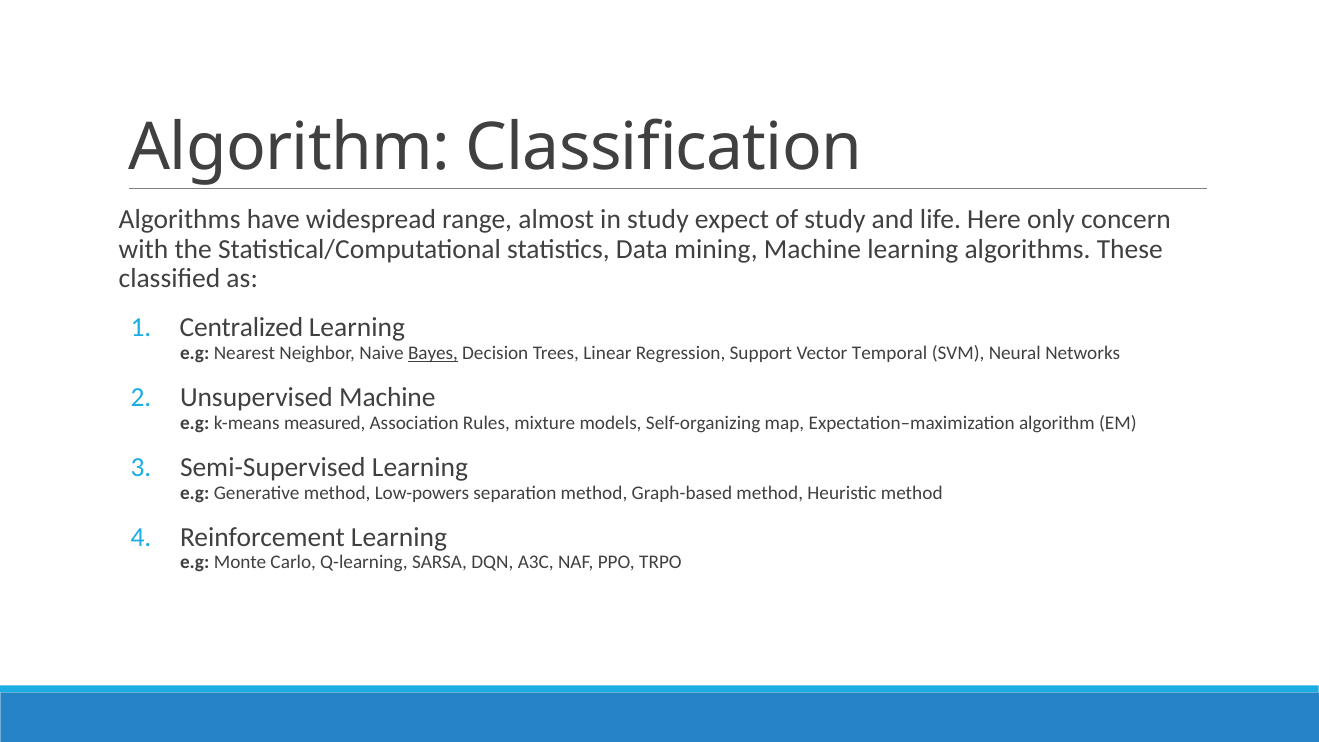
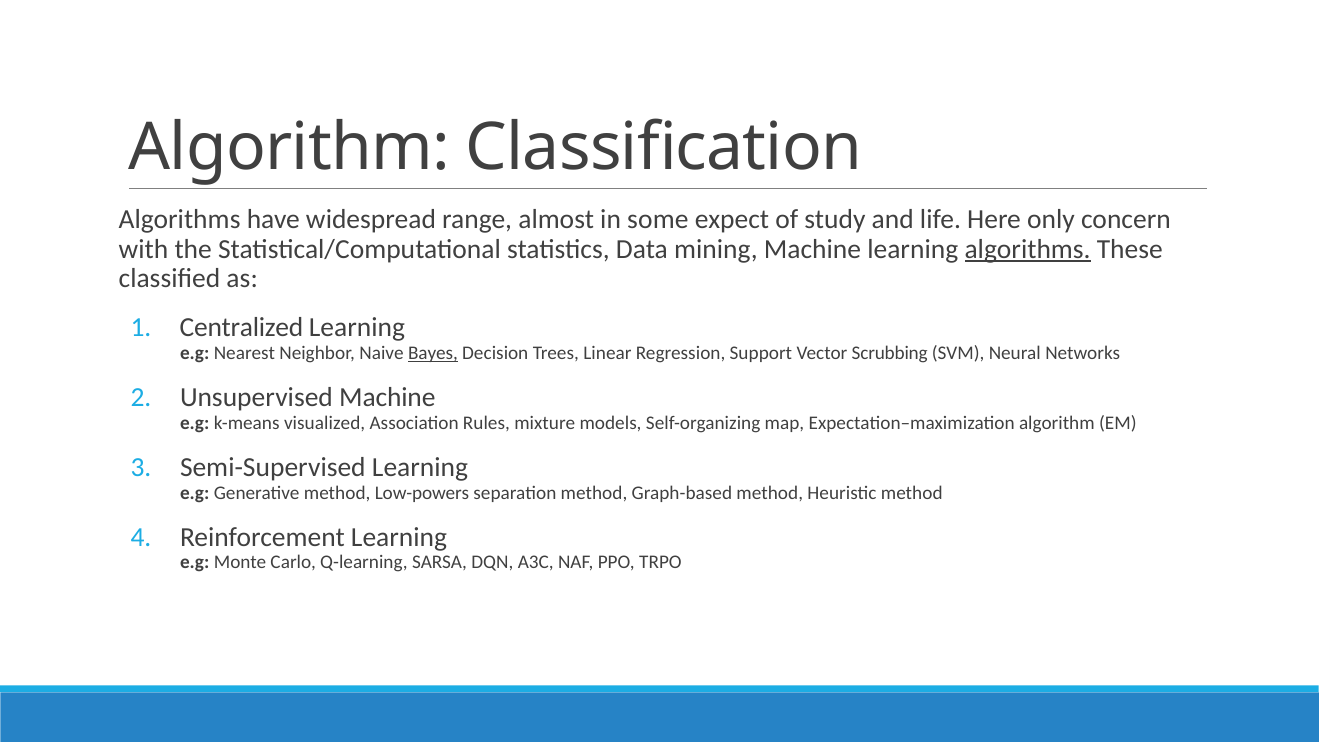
in study: study -> some
algorithms at (1028, 249) underline: none -> present
Temporal: Temporal -> Scrubbing
measured: measured -> visualized
